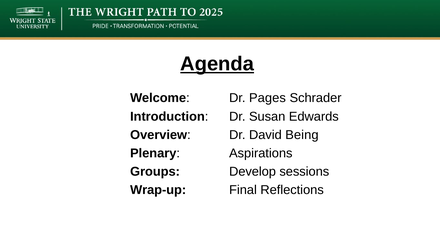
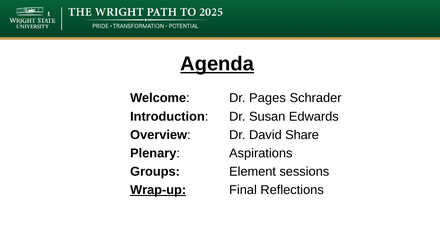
Being: Being -> Share
Develop: Develop -> Element
Wrap-up underline: none -> present
